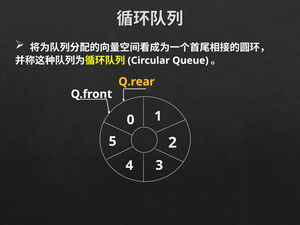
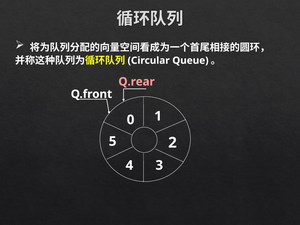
Q.rear colour: yellow -> pink
